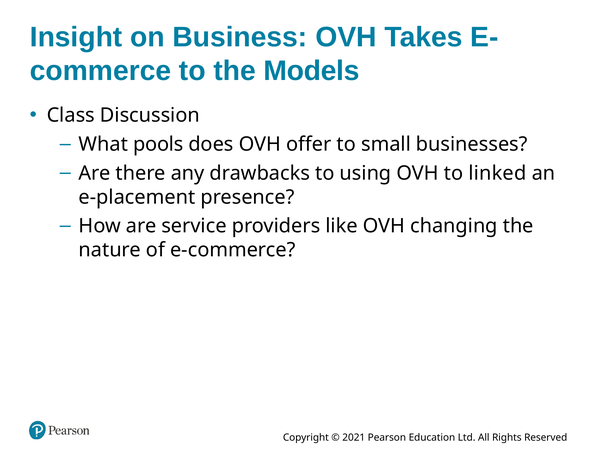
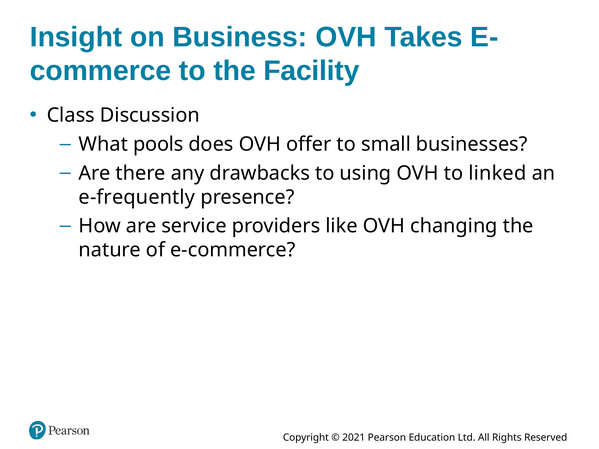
Models: Models -> Facility
e-placement: e-placement -> e-frequently
